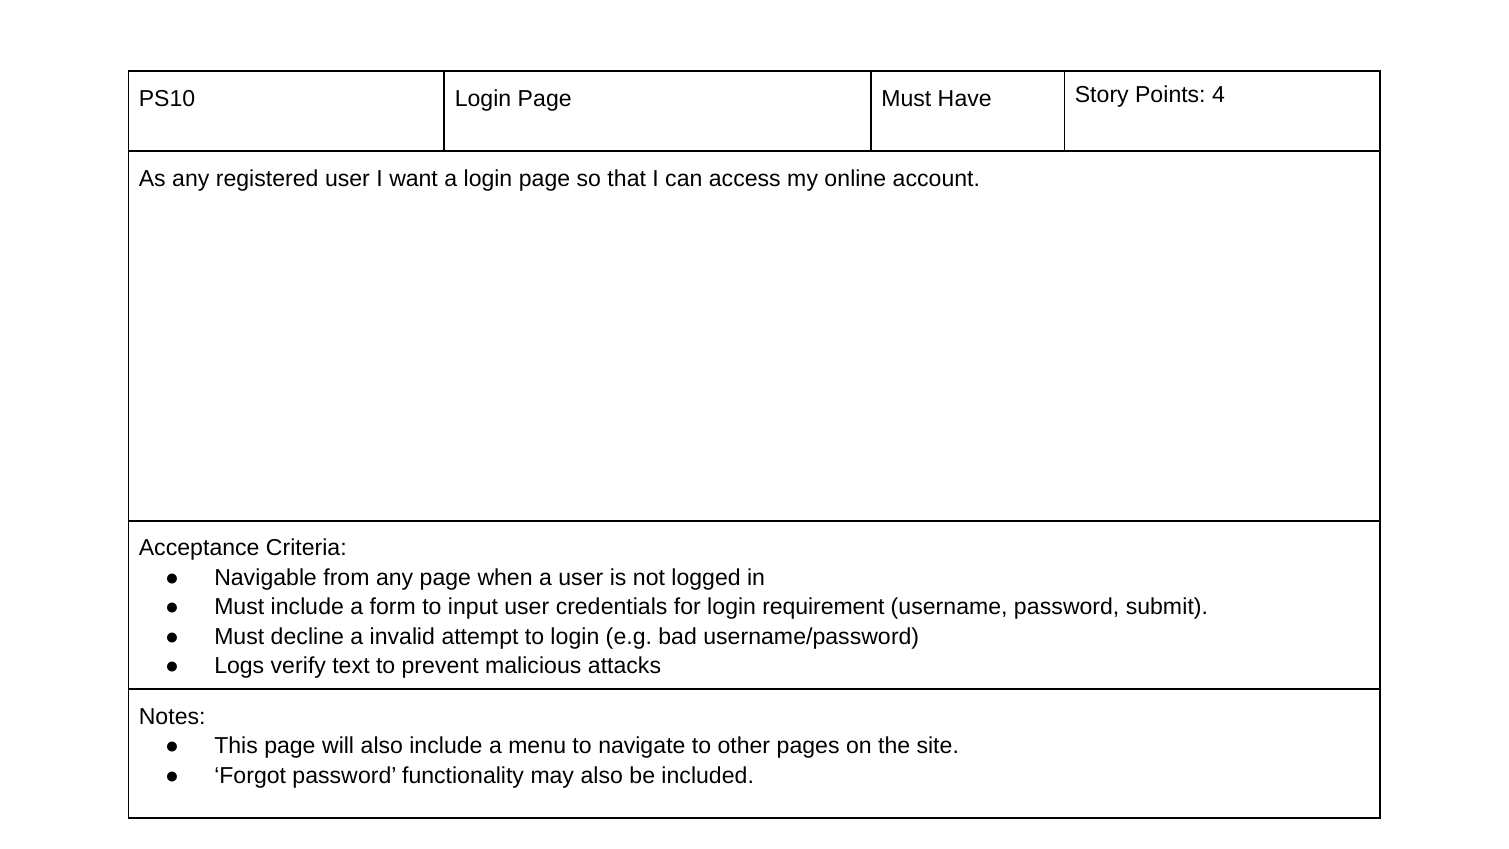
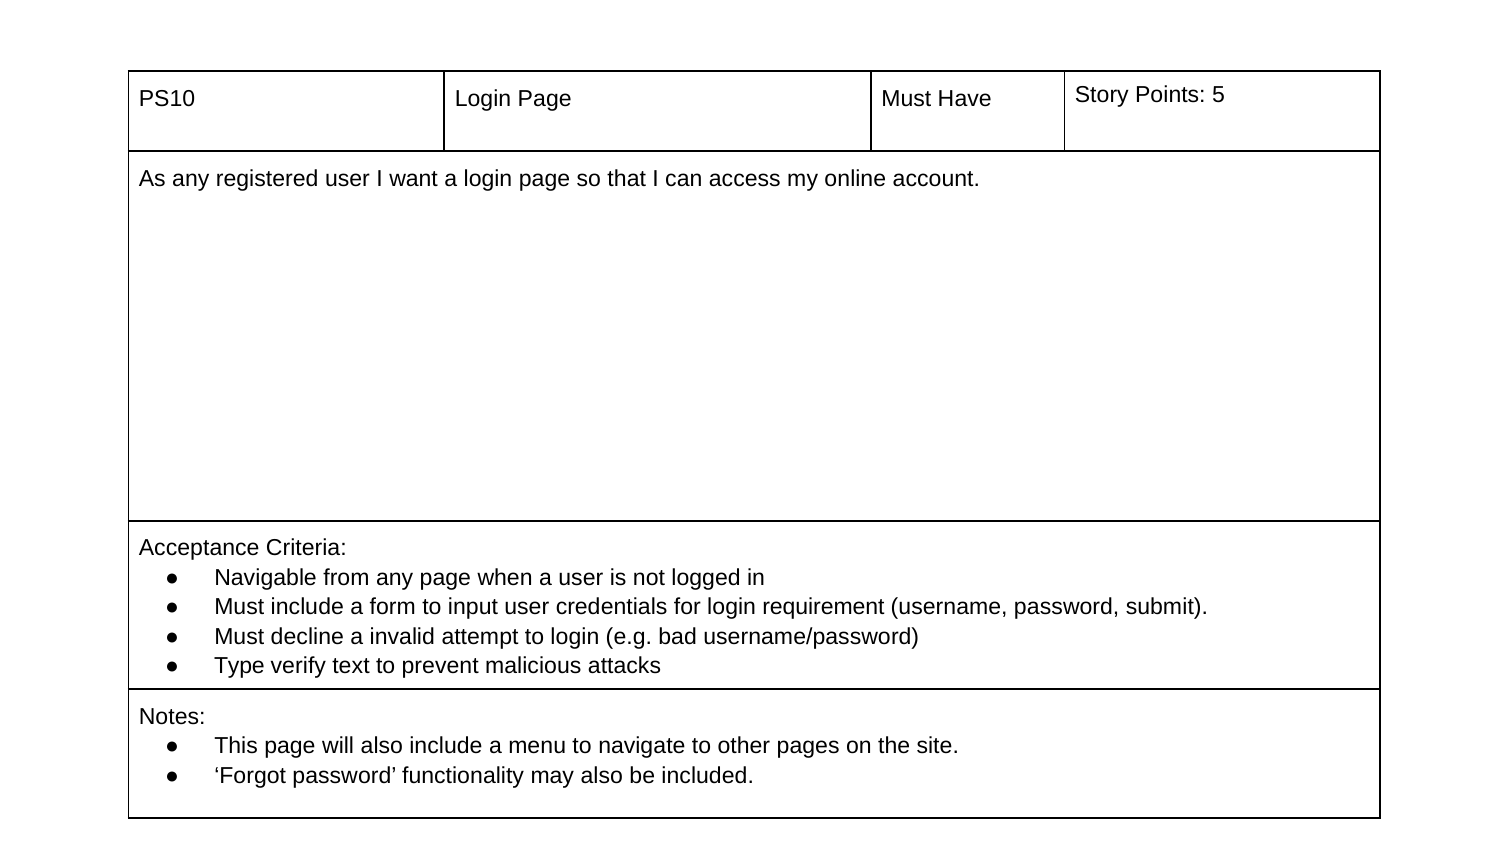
4: 4 -> 5
Logs: Logs -> Type
